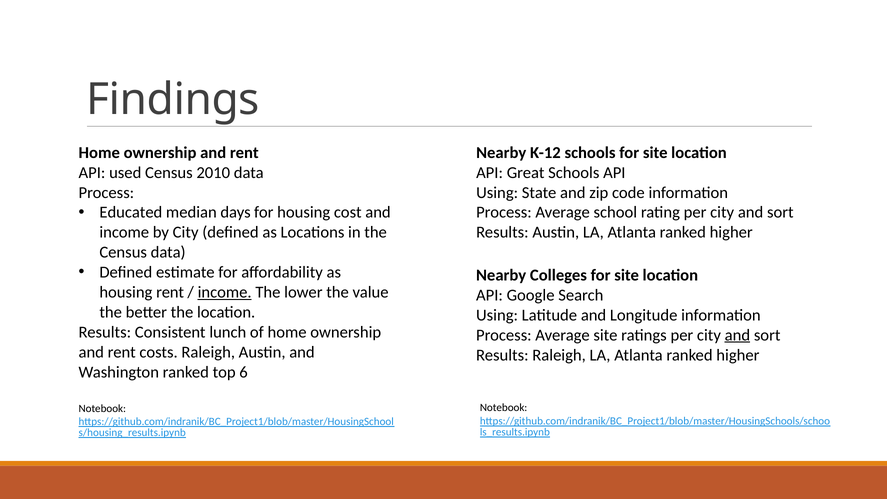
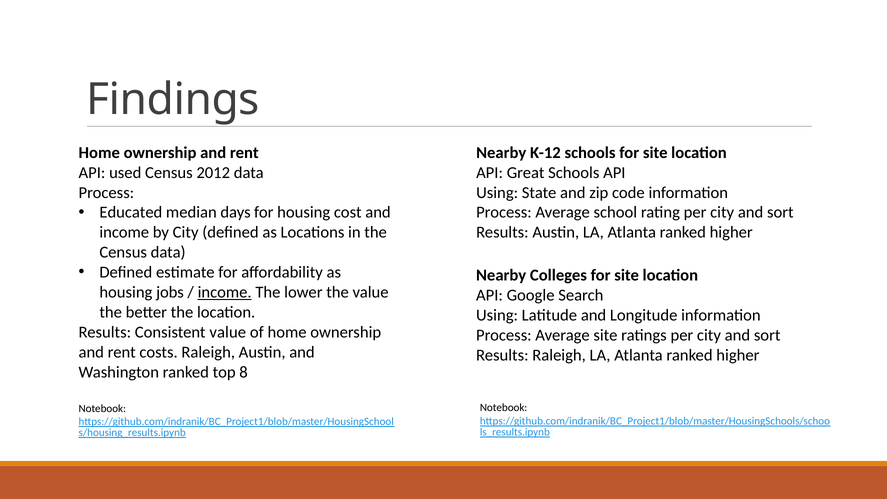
2010: 2010 -> 2012
housing rent: rent -> jobs
Consistent lunch: lunch -> value
and at (737, 335) underline: present -> none
6: 6 -> 8
